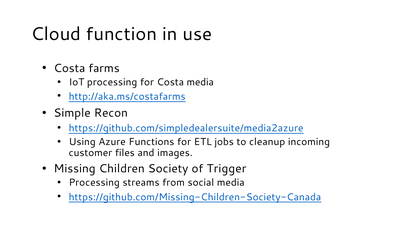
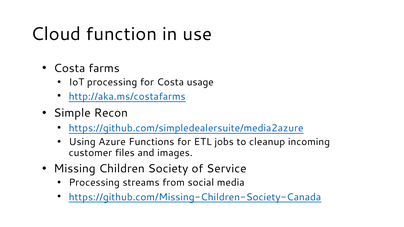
Costa media: media -> usage
Trigger: Trigger -> Service
